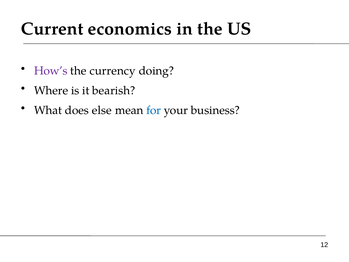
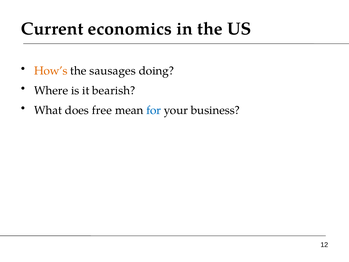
How’s colour: purple -> orange
currency: currency -> sausages
else: else -> free
